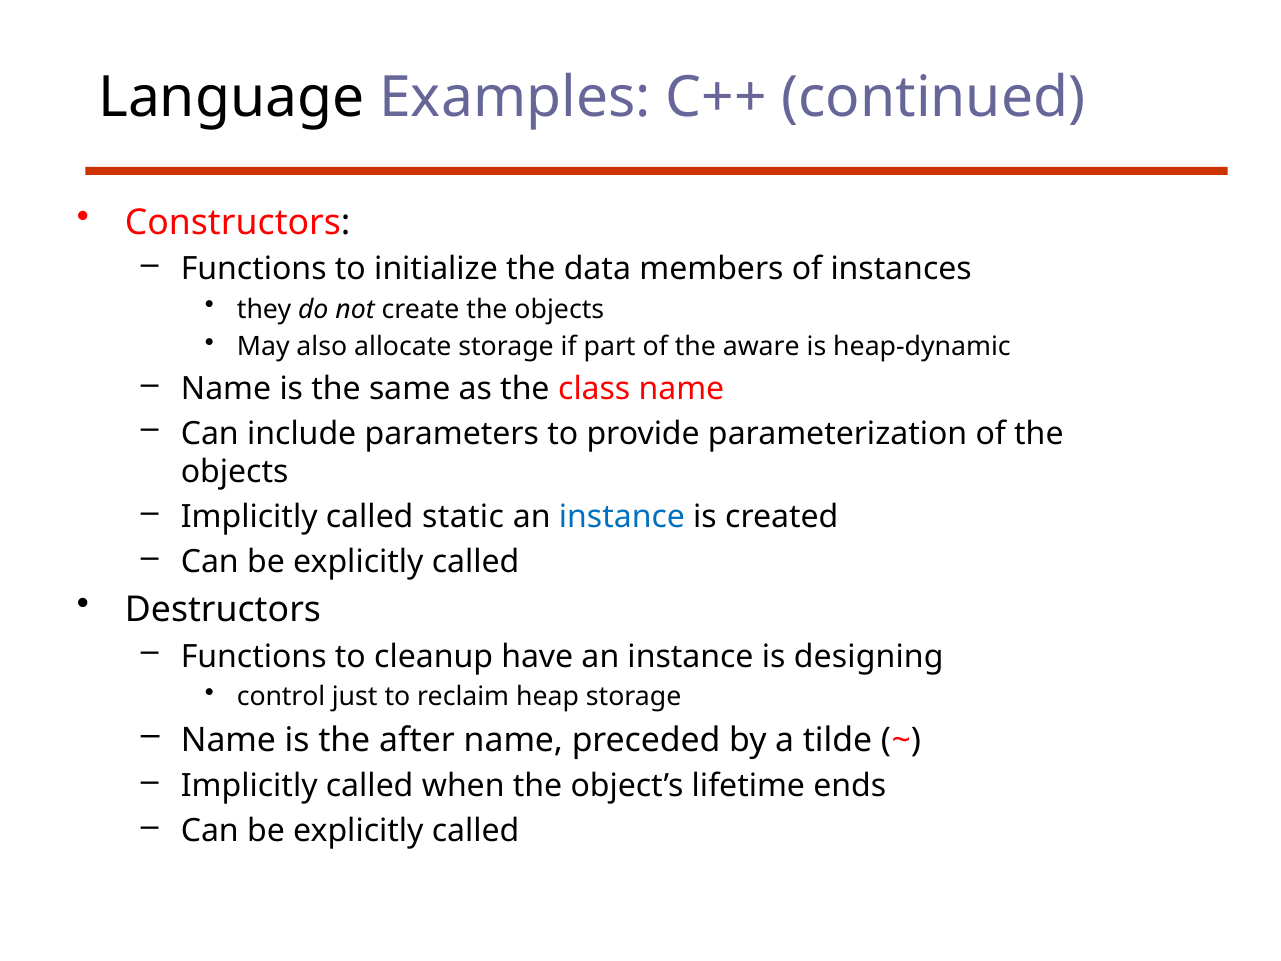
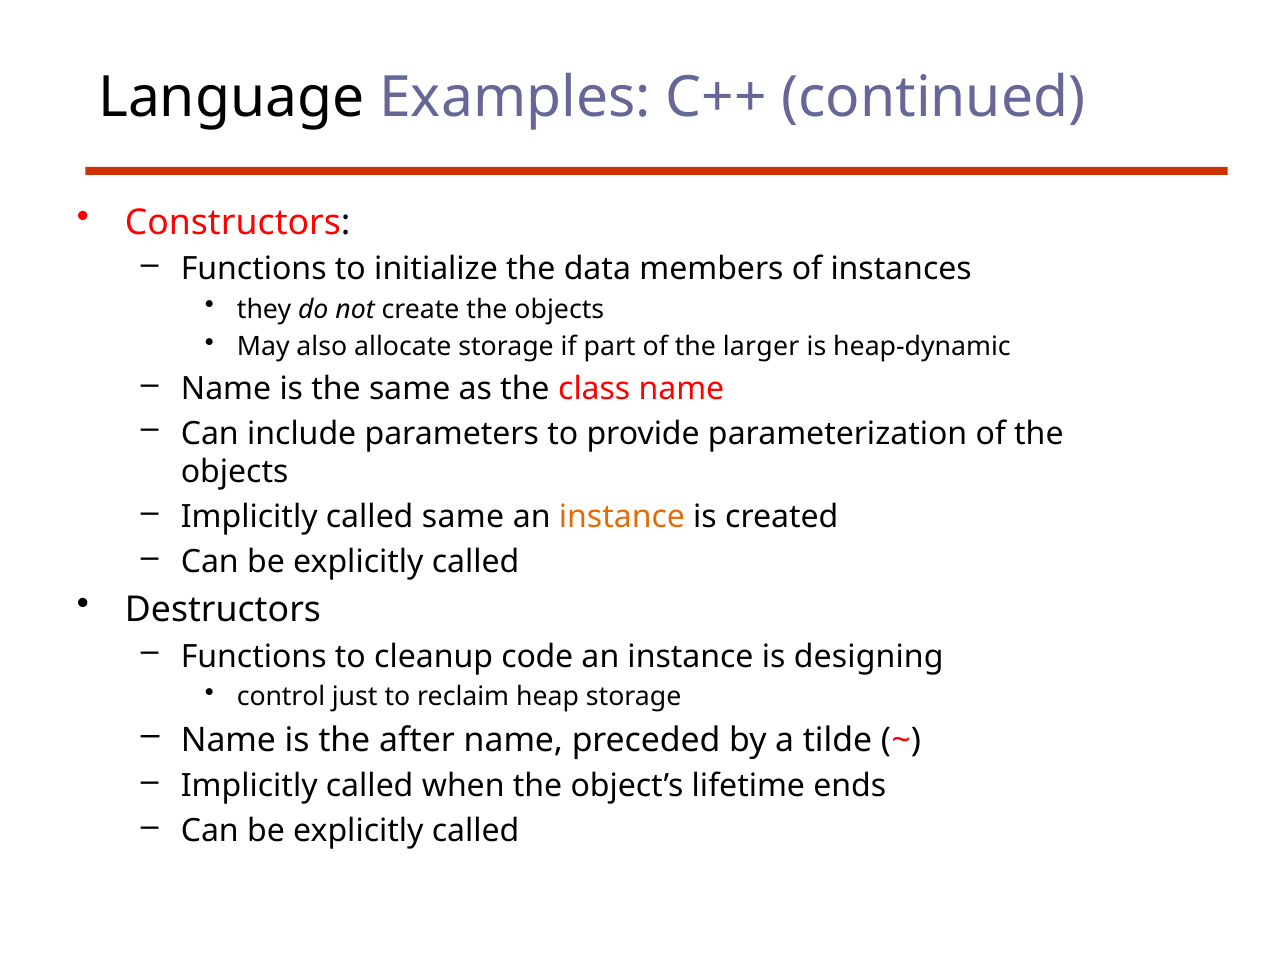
aware: aware -> larger
called static: static -> same
instance at (622, 517) colour: blue -> orange
have: have -> code
